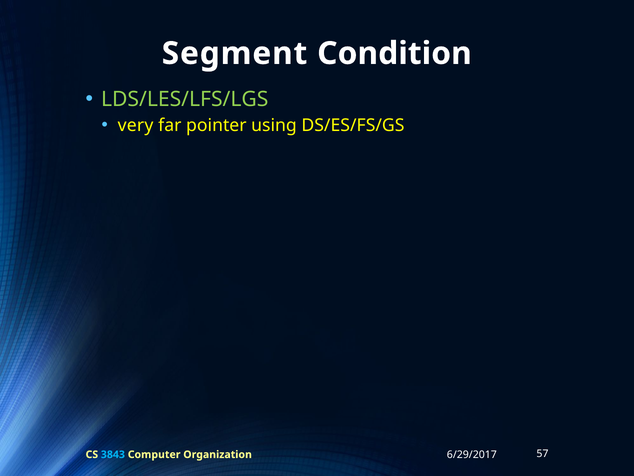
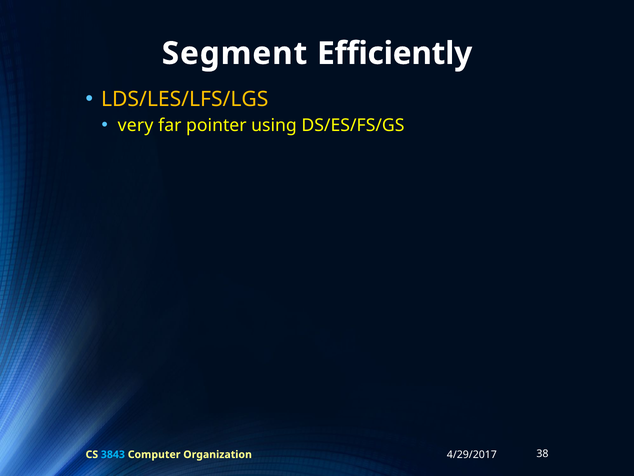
Condition: Condition -> Efficiently
LDS/LES/LFS/LGS colour: light green -> yellow
6/29/2017: 6/29/2017 -> 4/29/2017
57: 57 -> 38
